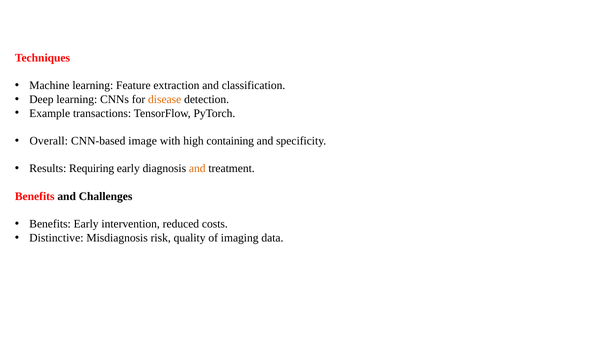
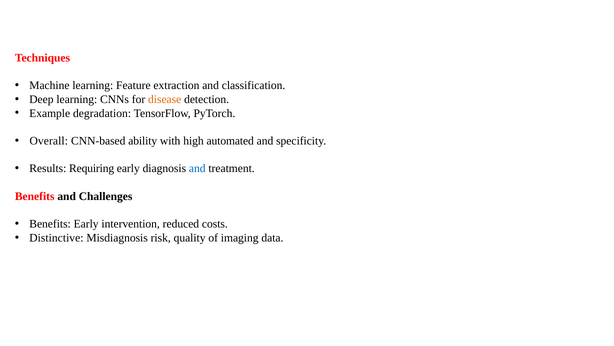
transactions: transactions -> degradation
image: image -> ability
containing: containing -> automated
and at (197, 168) colour: orange -> blue
